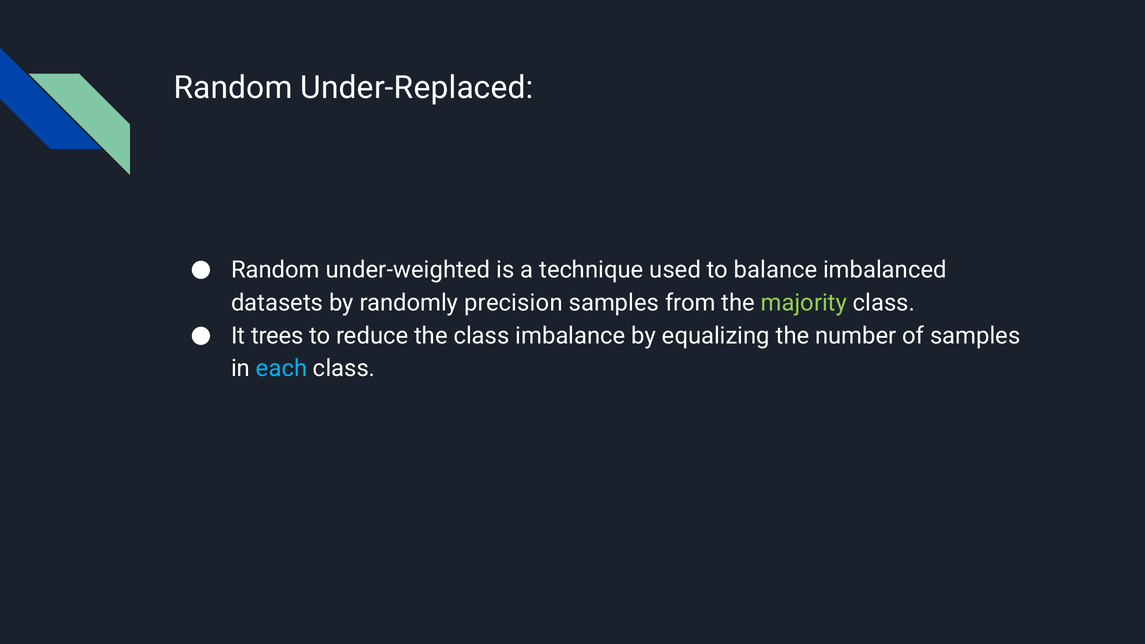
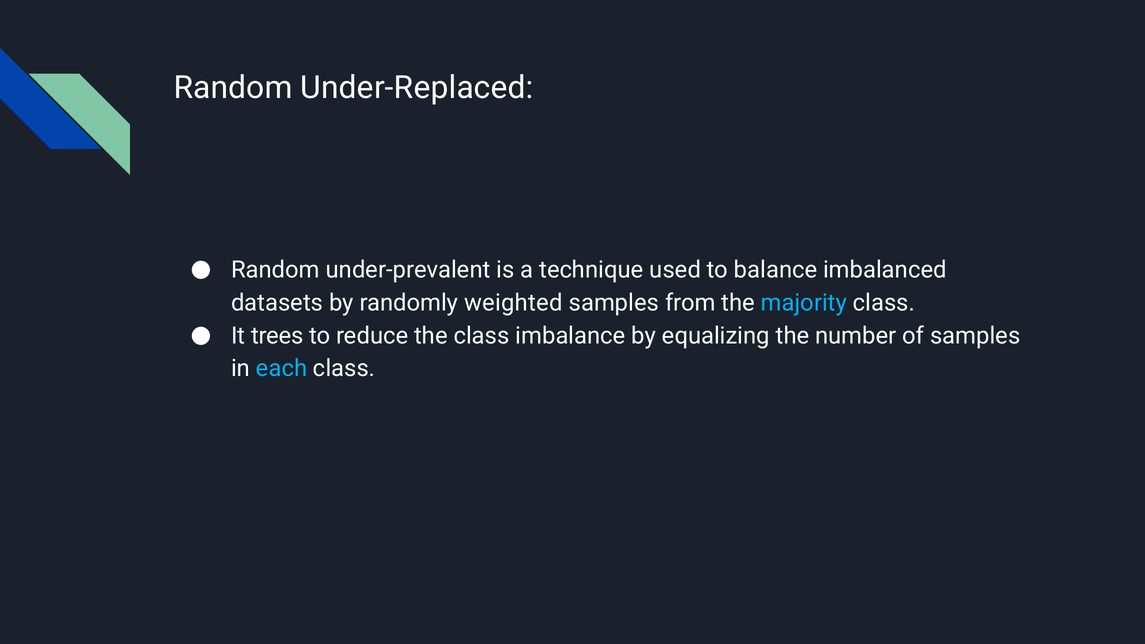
under-weighted: under-weighted -> under-prevalent
precision: precision -> weighted
majority colour: light green -> light blue
